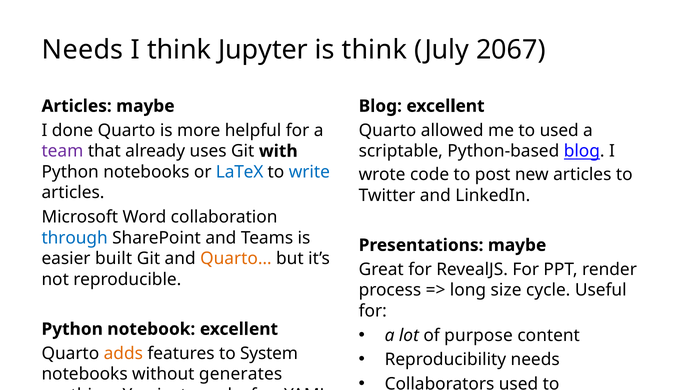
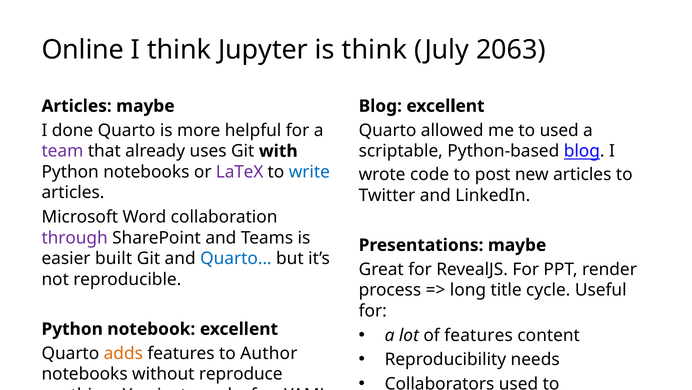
Needs at (83, 50): Needs -> Online
2067: 2067 -> 2063
LaTeX colour: blue -> purple
through colour: blue -> purple
Quarto… colour: orange -> blue
size: size -> title
of purpose: purpose -> features
System: System -> Author
generates: generates -> reproduce
